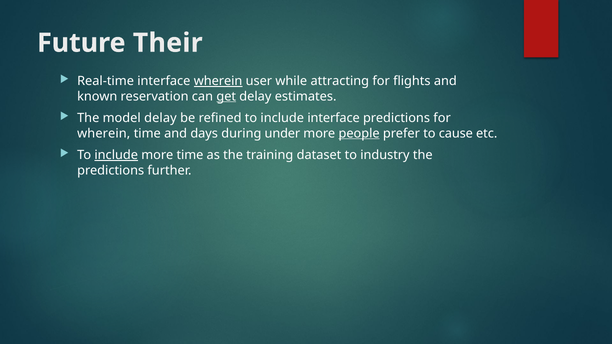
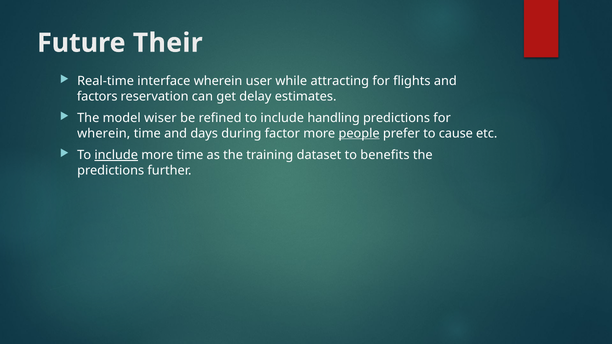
wherein at (218, 81) underline: present -> none
known: known -> factors
get underline: present -> none
model delay: delay -> wiser
include interface: interface -> handling
under: under -> factor
industry: industry -> benefits
